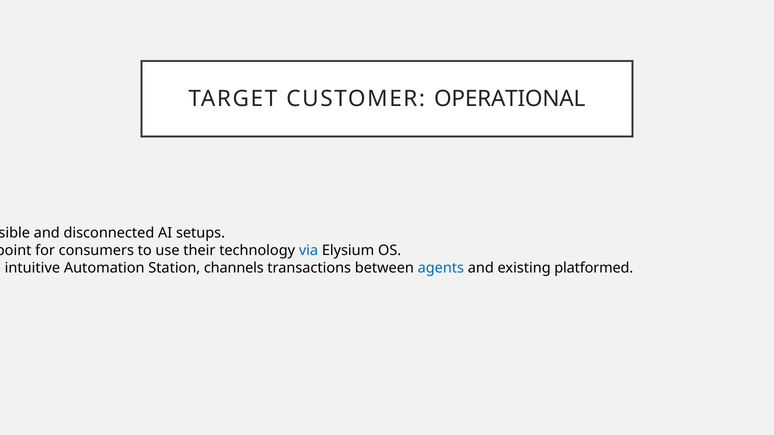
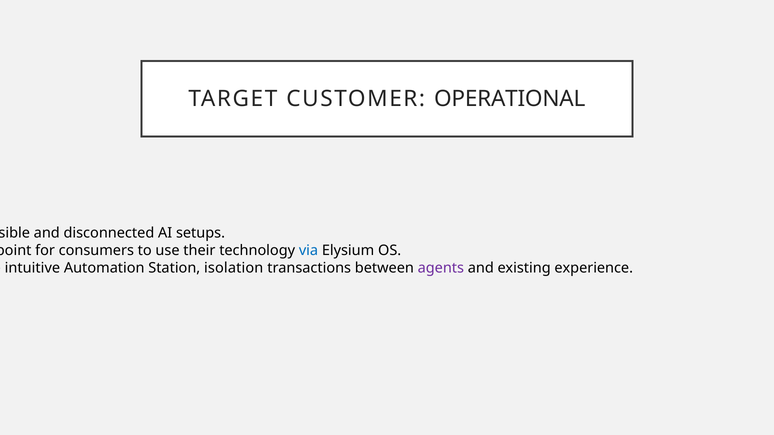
channels: channels -> isolation
agents at (441, 268) colour: blue -> purple
existing platformed: platformed -> experience
